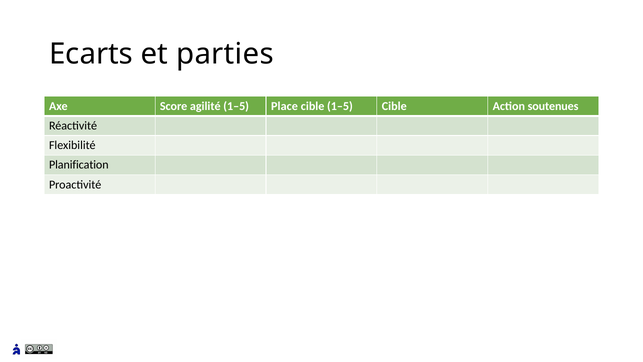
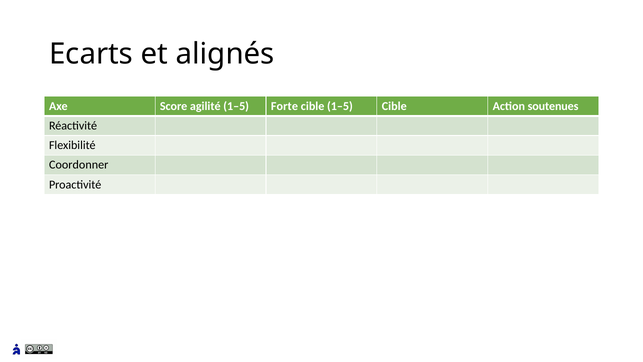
parties: parties -> alignés
Place: Place -> Forte
Planification: Planification -> Coordonner
